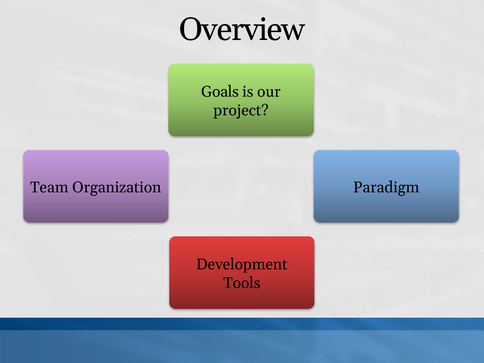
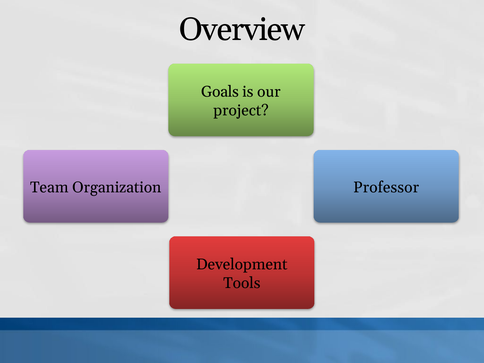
Paradigm: Paradigm -> Professor
